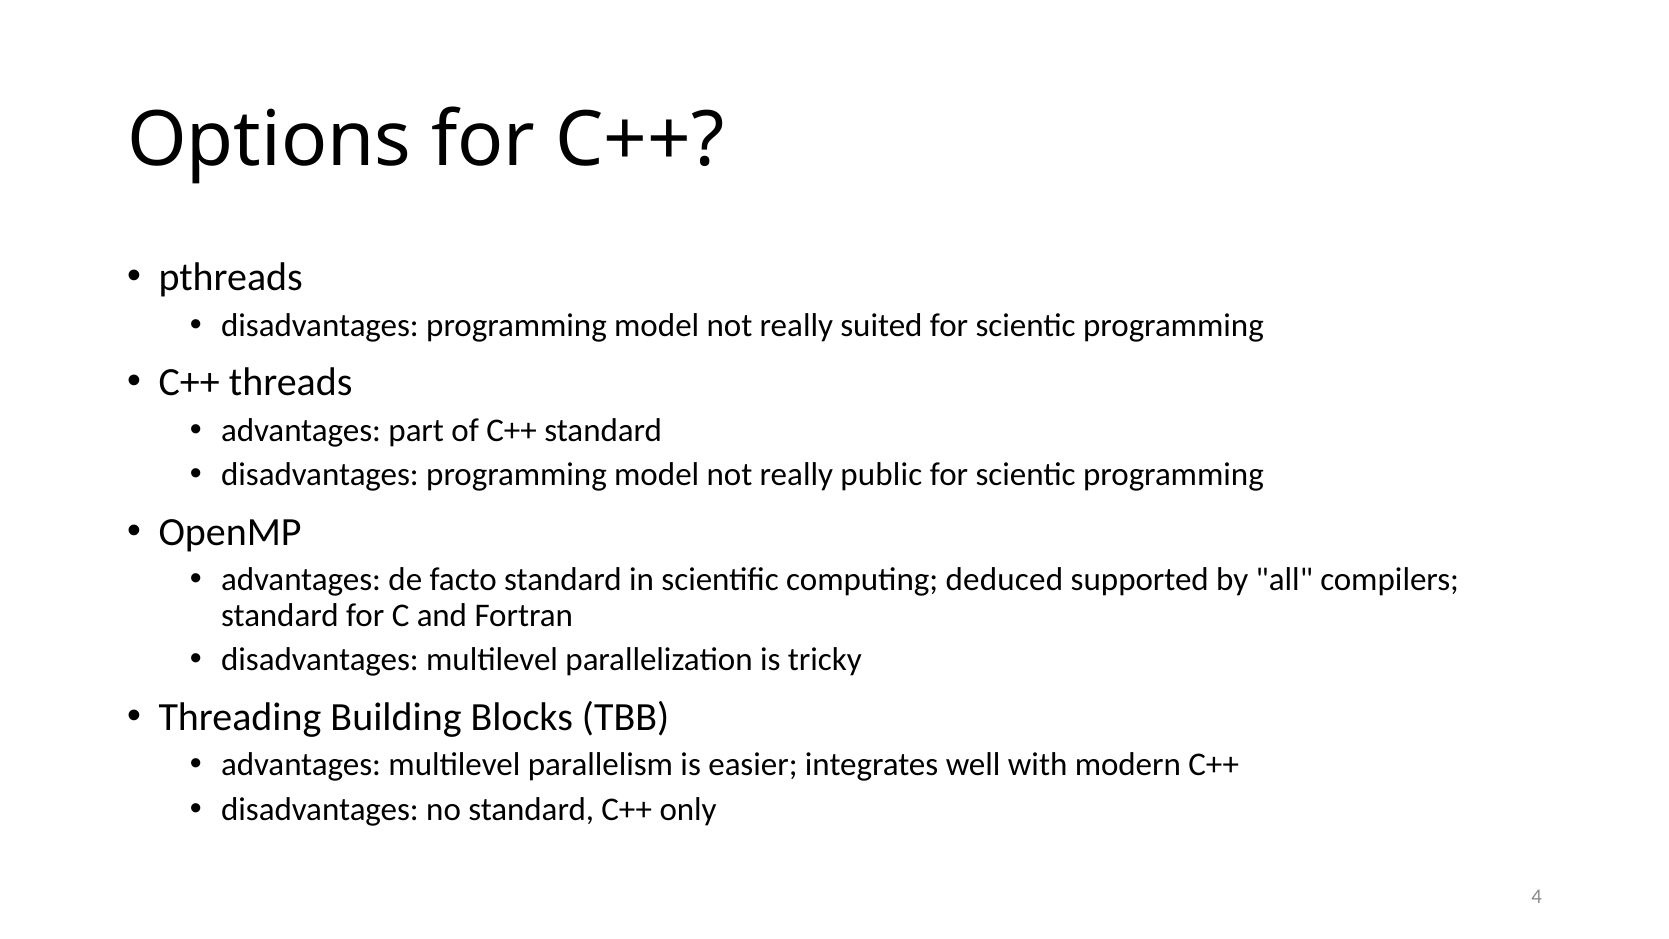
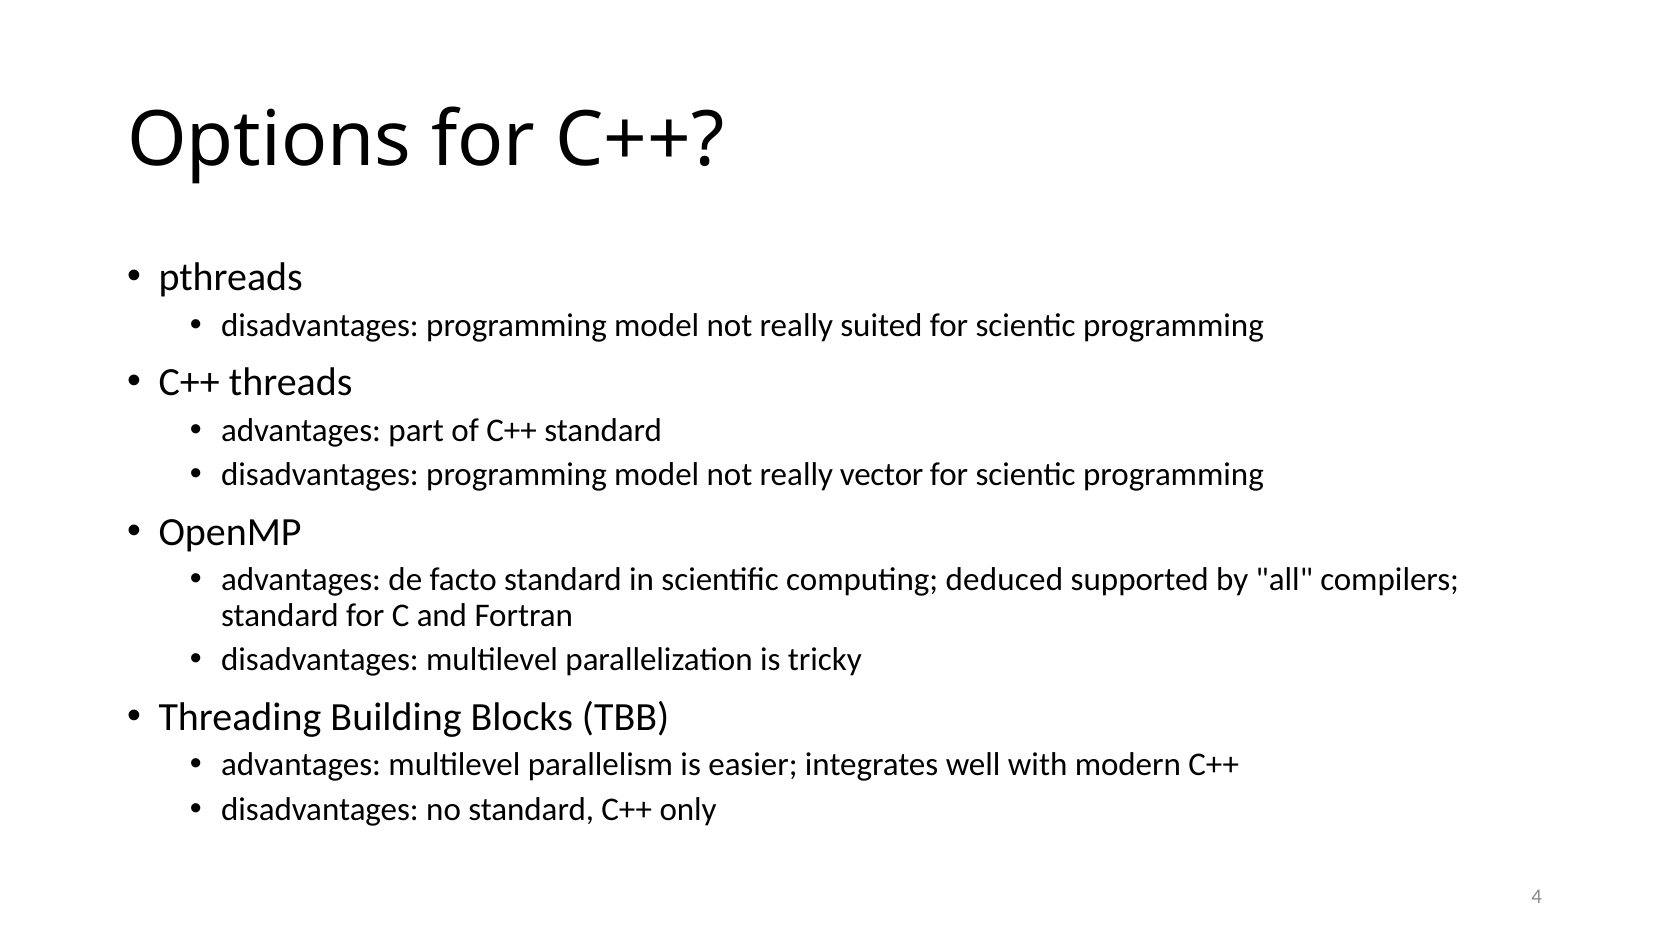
public: public -> vector
